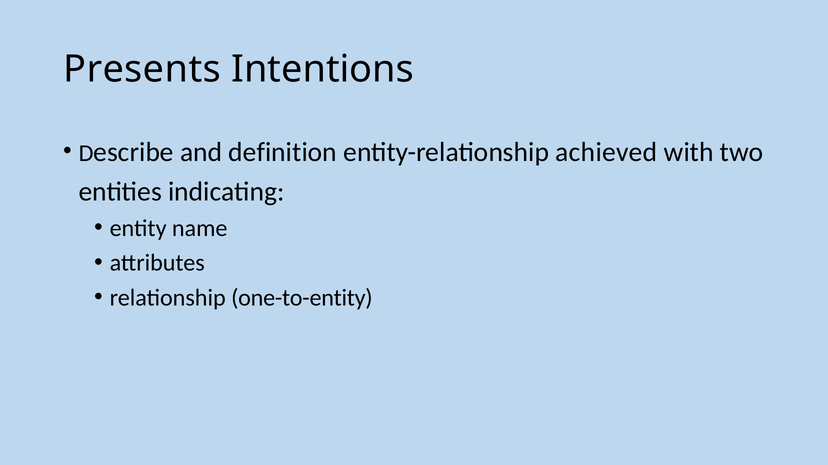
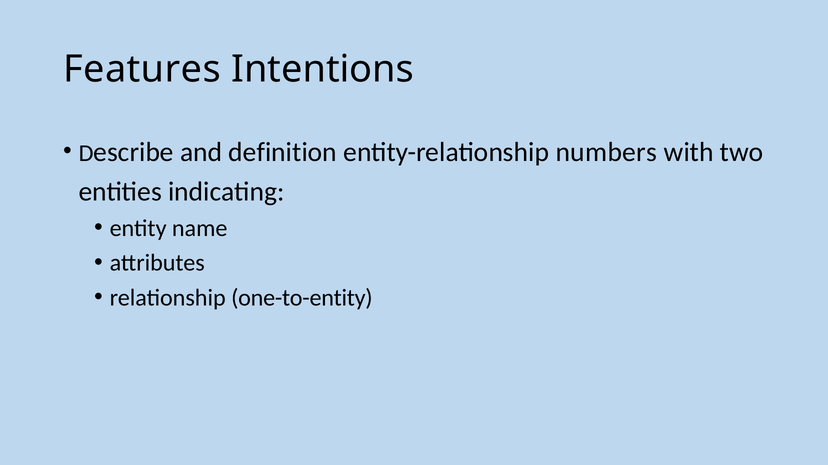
Presents: Presents -> Features
achieved: achieved -> numbers
